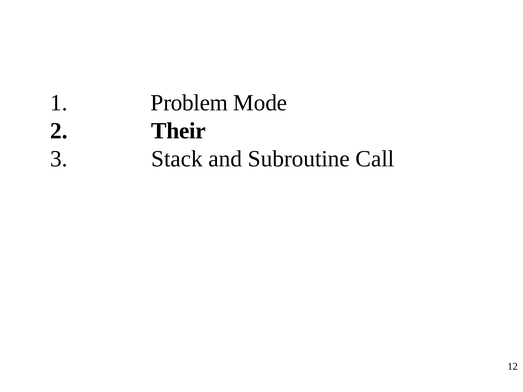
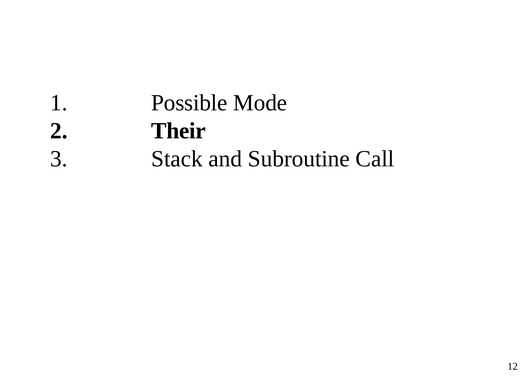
Problem: Problem -> Possible
